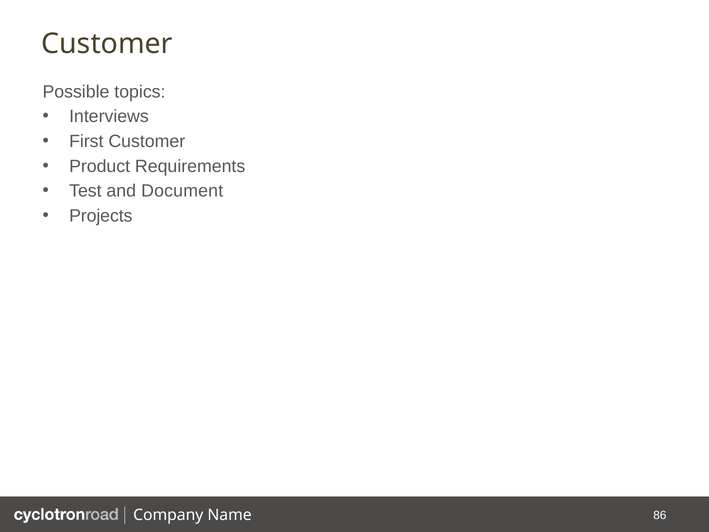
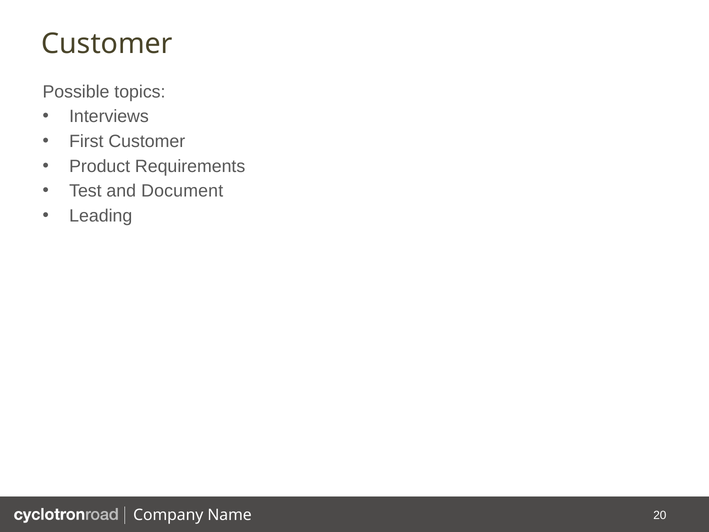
Projects: Projects -> Leading
86: 86 -> 20
